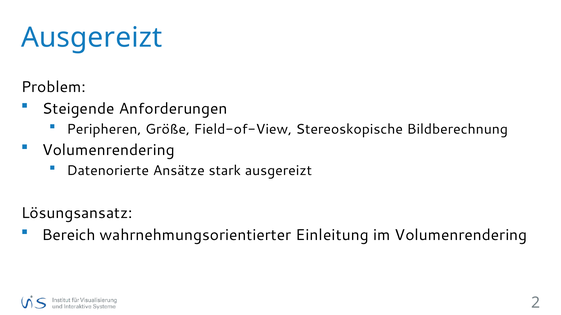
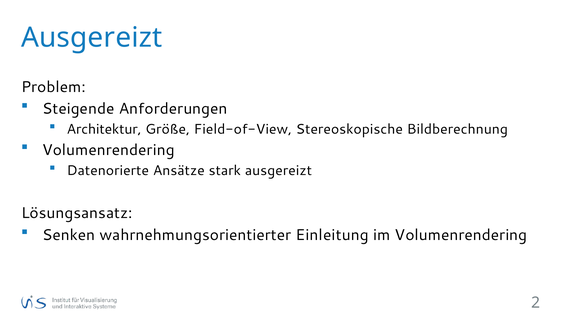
Peripheren: Peripheren -> Architektur
Bereich: Bereich -> Senken
